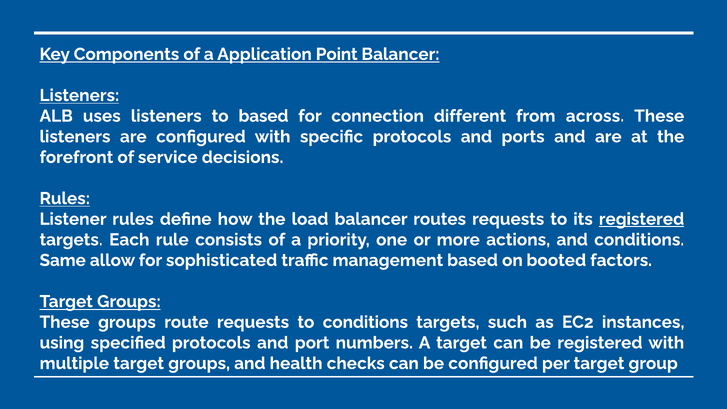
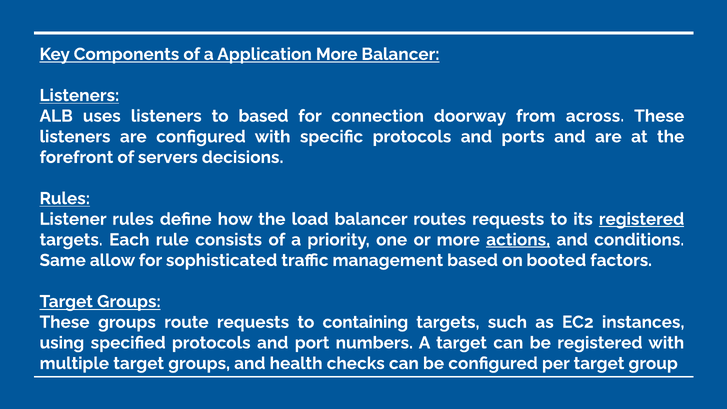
Application Point: Point -> More
different: different -> doorway
service: service -> servers
actions underline: none -> present
to conditions: conditions -> containing
